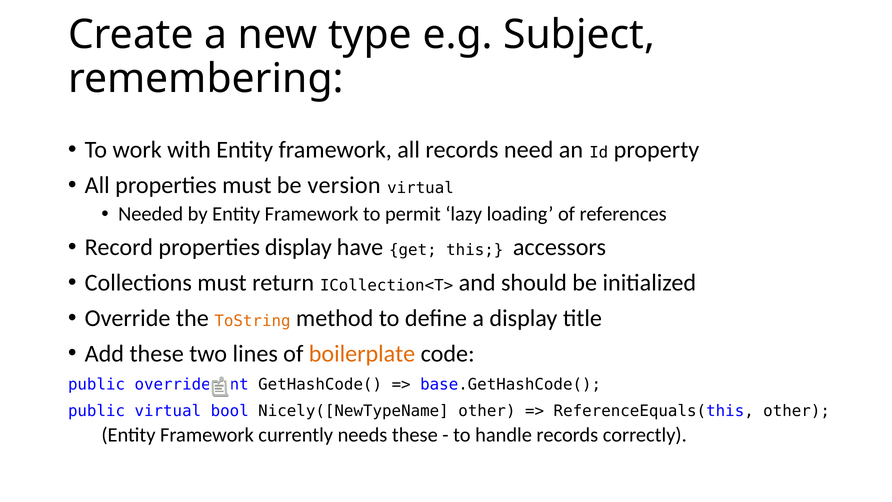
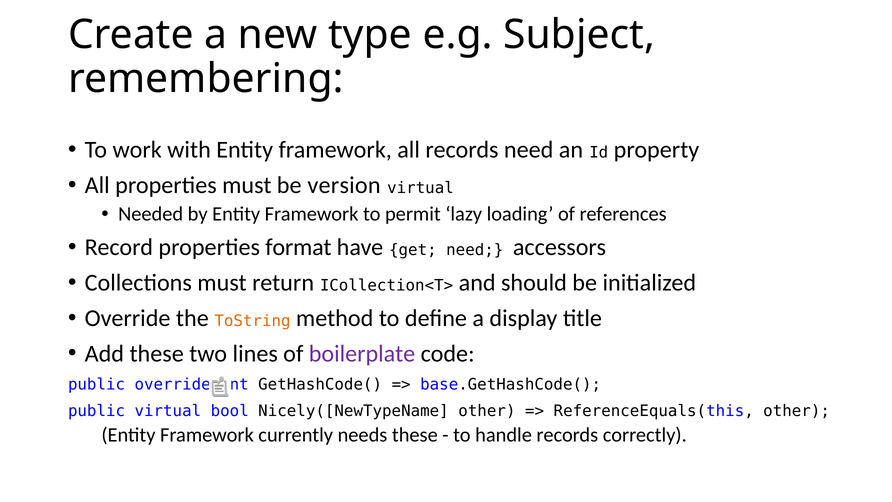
properties display: display -> format
get this: this -> need
boilerplate colour: orange -> purple
